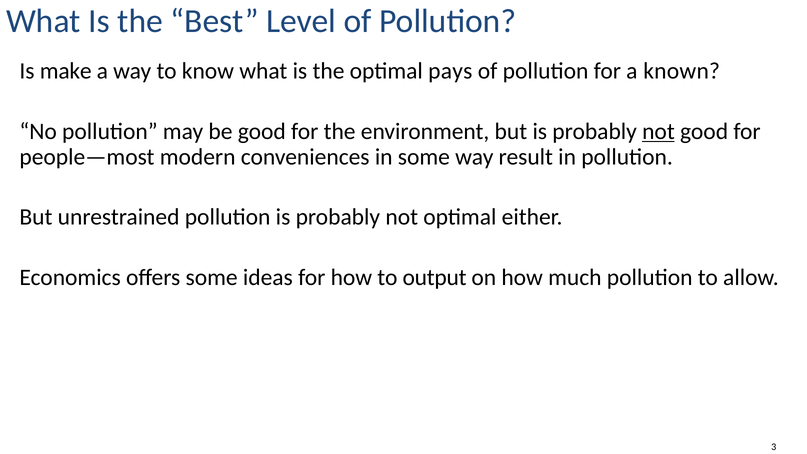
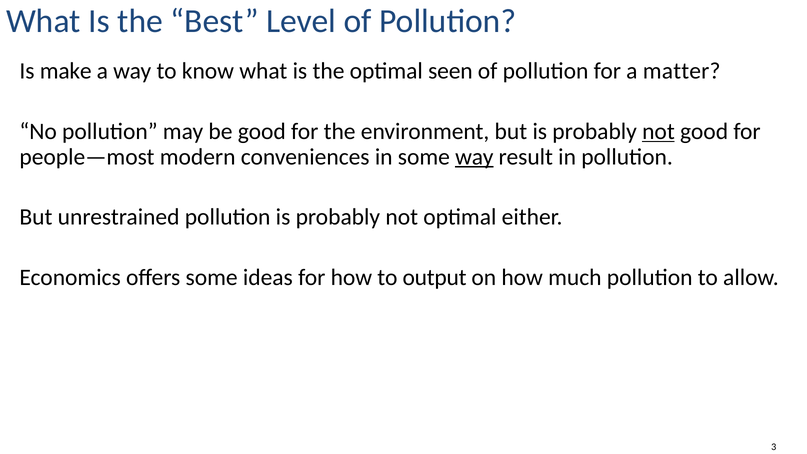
pays: pays -> seen
known: known -> matter
way at (474, 157) underline: none -> present
